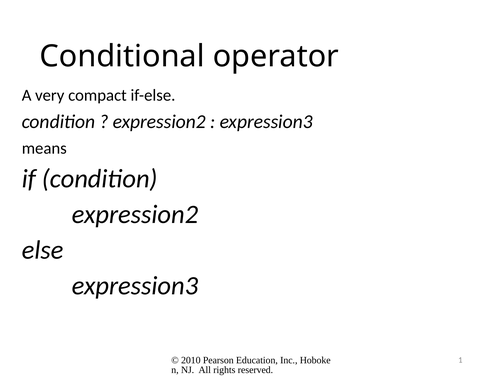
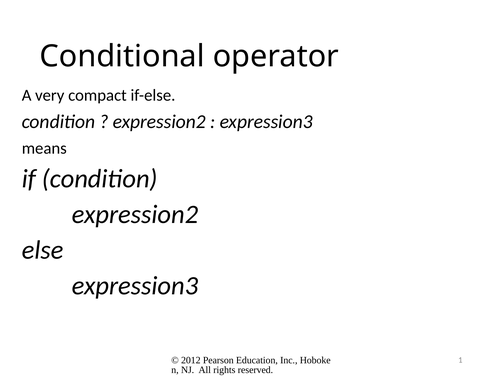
2010: 2010 -> 2012
